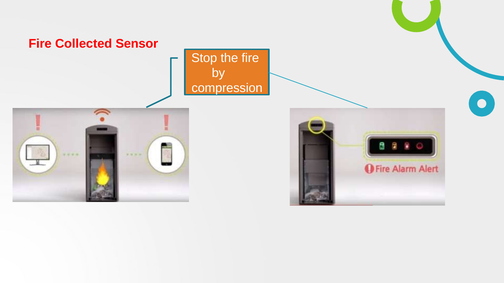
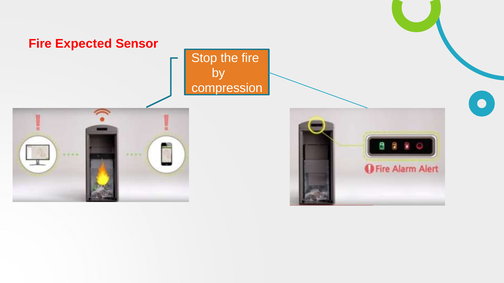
Collected: Collected -> Expected
